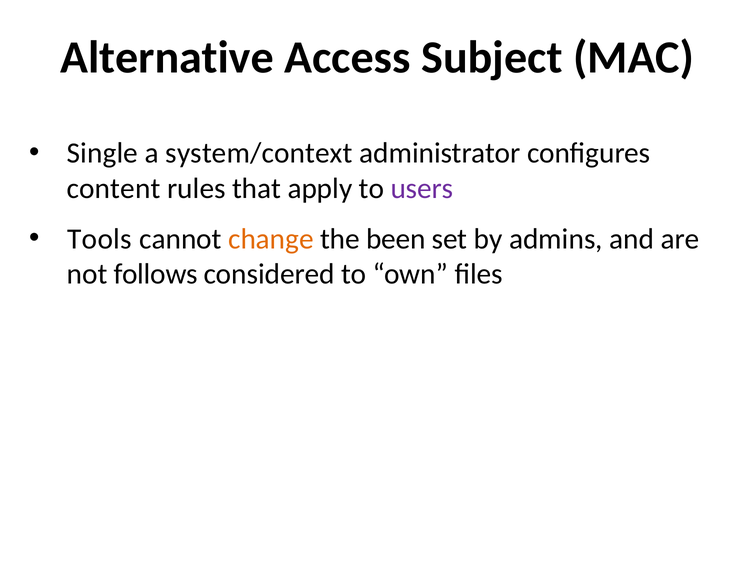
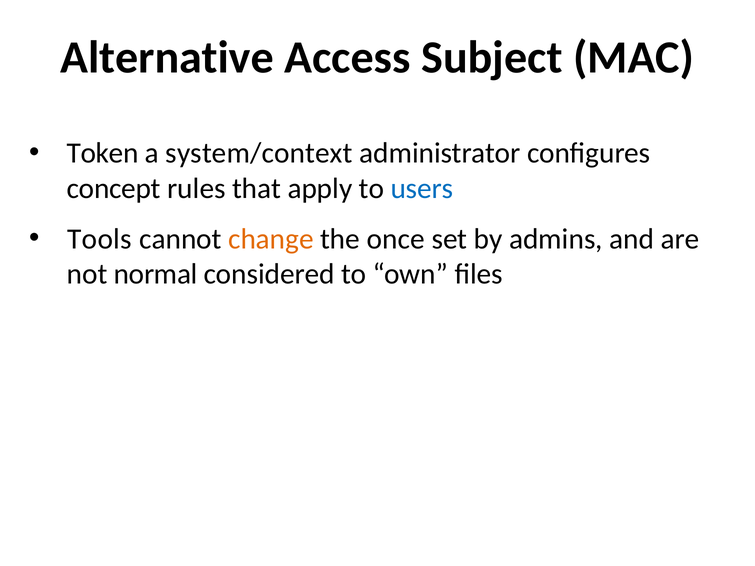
Single: Single -> Token
content: content -> concept
users colour: purple -> blue
been: been -> once
follows: follows -> normal
